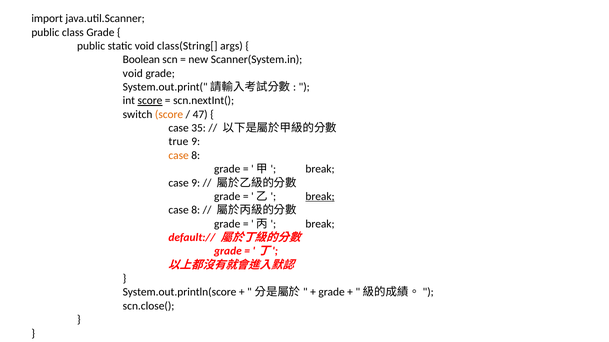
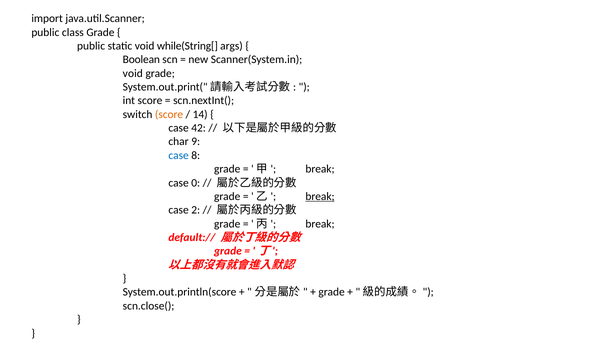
class(String[: class(String[ -> while(String[
score at (150, 101) underline: present -> none
47: 47 -> 14
35: 35 -> 42
true: true -> char
case at (179, 156) colour: orange -> blue
case 9: 9 -> 0
8 at (196, 210): 8 -> 2
